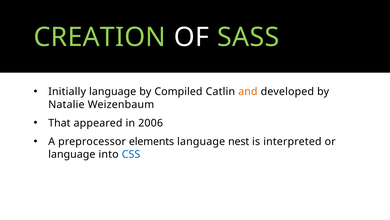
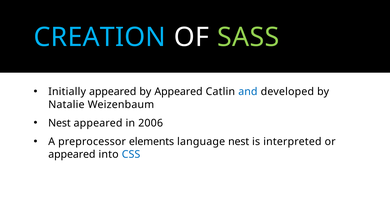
CREATION colour: light green -> light blue
Initially language: language -> appeared
by Compiled: Compiled -> Appeared
and colour: orange -> blue
That at (59, 123): That -> Nest
language at (72, 154): language -> appeared
